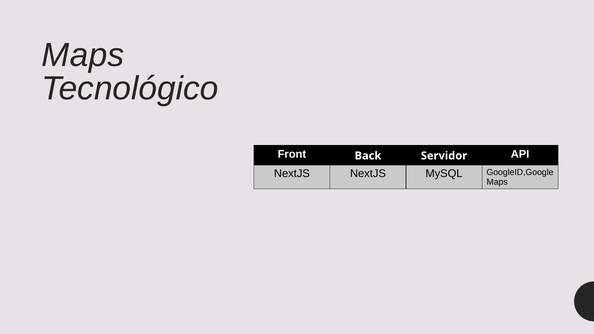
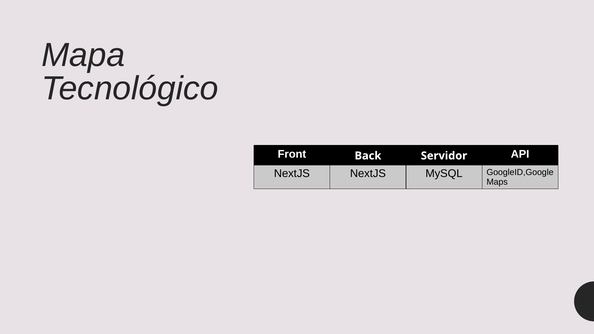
Maps at (83, 55): Maps -> Mapa
